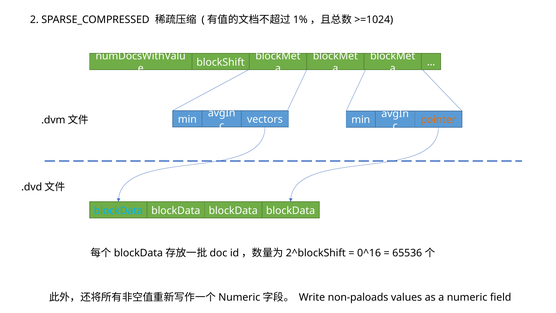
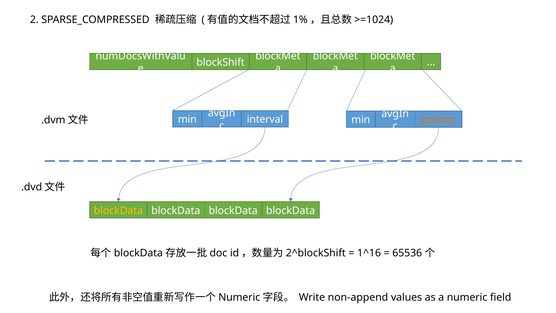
vectors: vectors -> interval
blockData at (118, 210) colour: light blue -> yellow
0^16: 0^16 -> 1^16
non-paloads: non-paloads -> non-append
